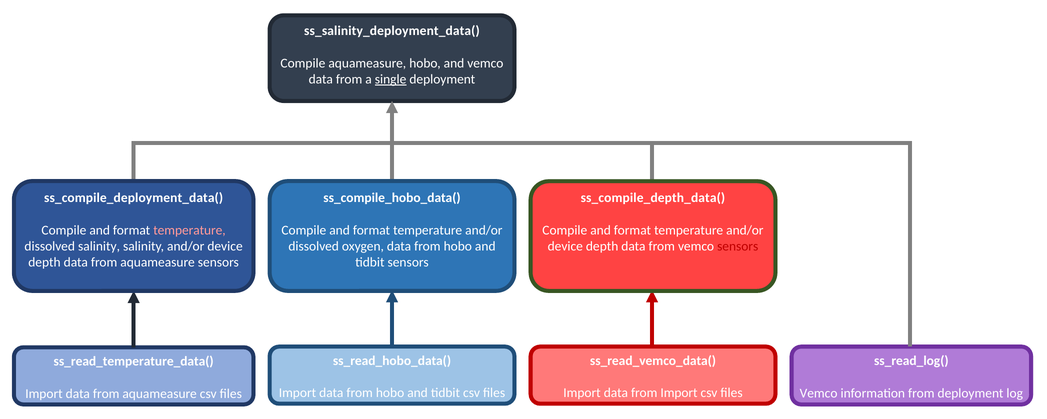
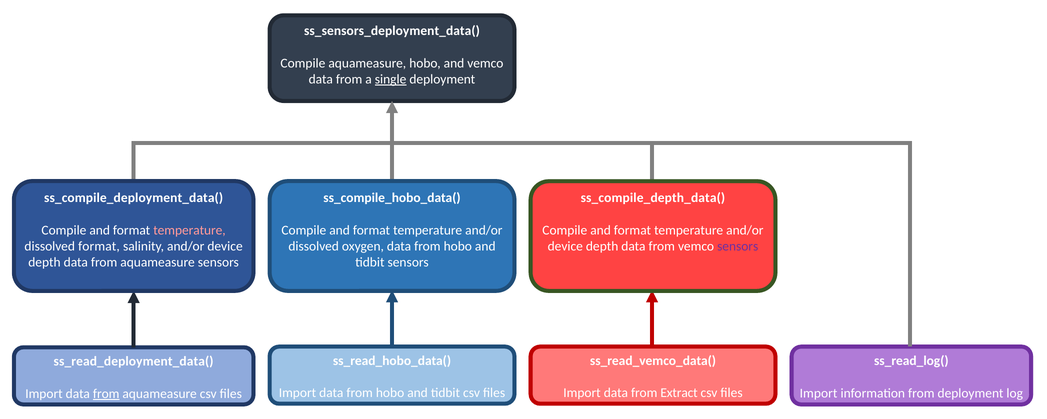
ss_salinity_deployment_data(: ss_salinity_deployment_data( -> ss_sensors_deployment_data(
dissolved salinity: salinity -> format
sensors at (738, 246) colour: red -> purple
ss_read_temperature_data(: ss_read_temperature_data( -> ss_read_deployment_data(
from Import: Import -> Extract
Vemco at (819, 393): Vemco -> Import
from at (106, 394) underline: none -> present
